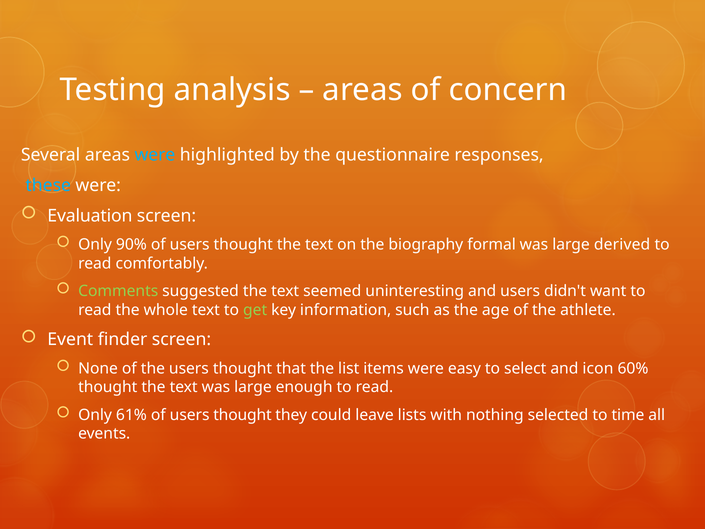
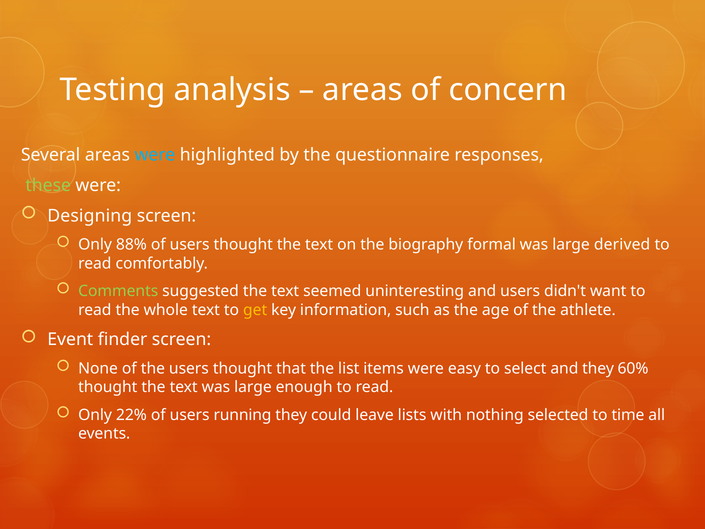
these colour: light blue -> light green
Evaluation: Evaluation -> Designing
90%: 90% -> 88%
get colour: light green -> yellow
and icon: icon -> they
61%: 61% -> 22%
thought at (242, 415): thought -> running
